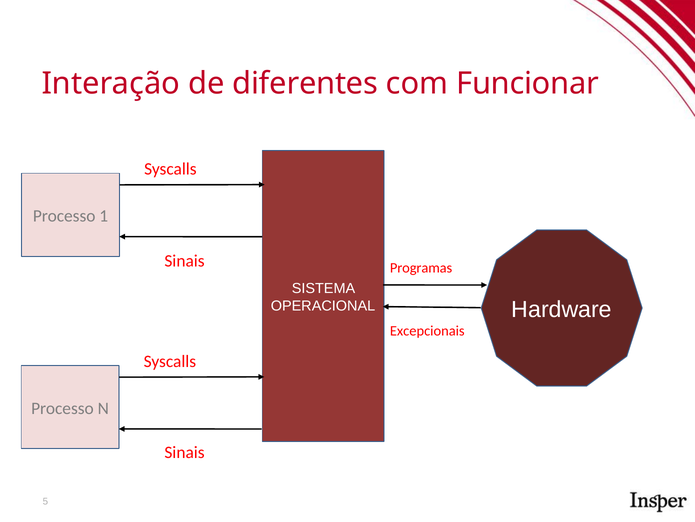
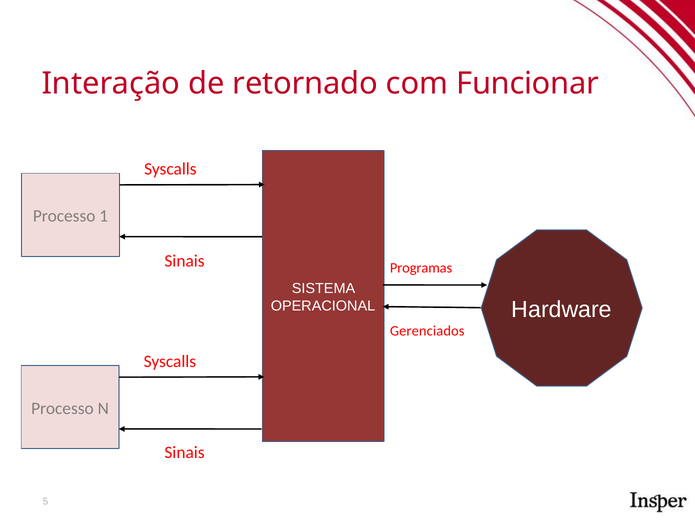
diferentes: diferentes -> retornado
Excepcionais: Excepcionais -> Gerenciados
